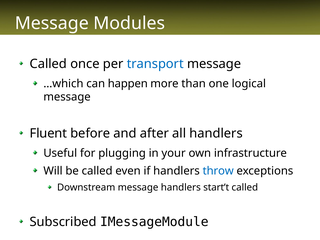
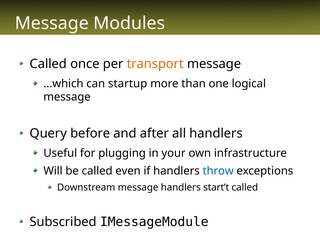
transport colour: blue -> orange
happen: happen -> startup
Fluent: Fluent -> Query
